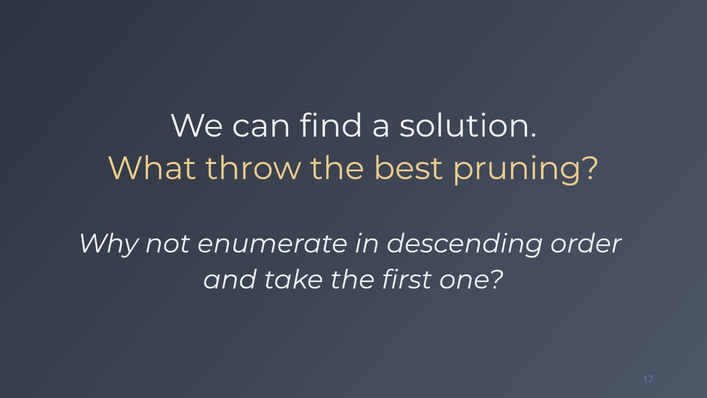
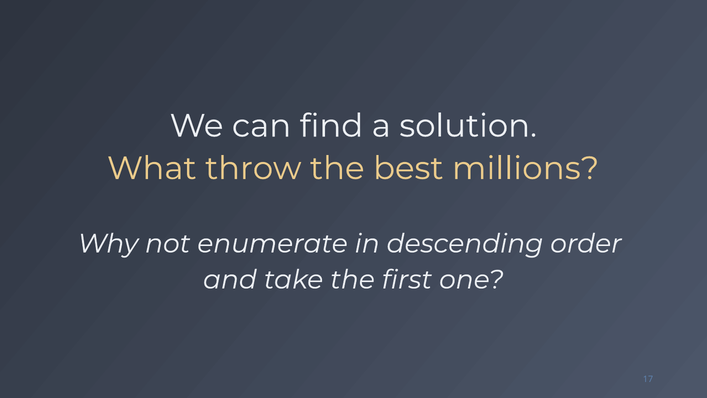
pruning: pruning -> millions
